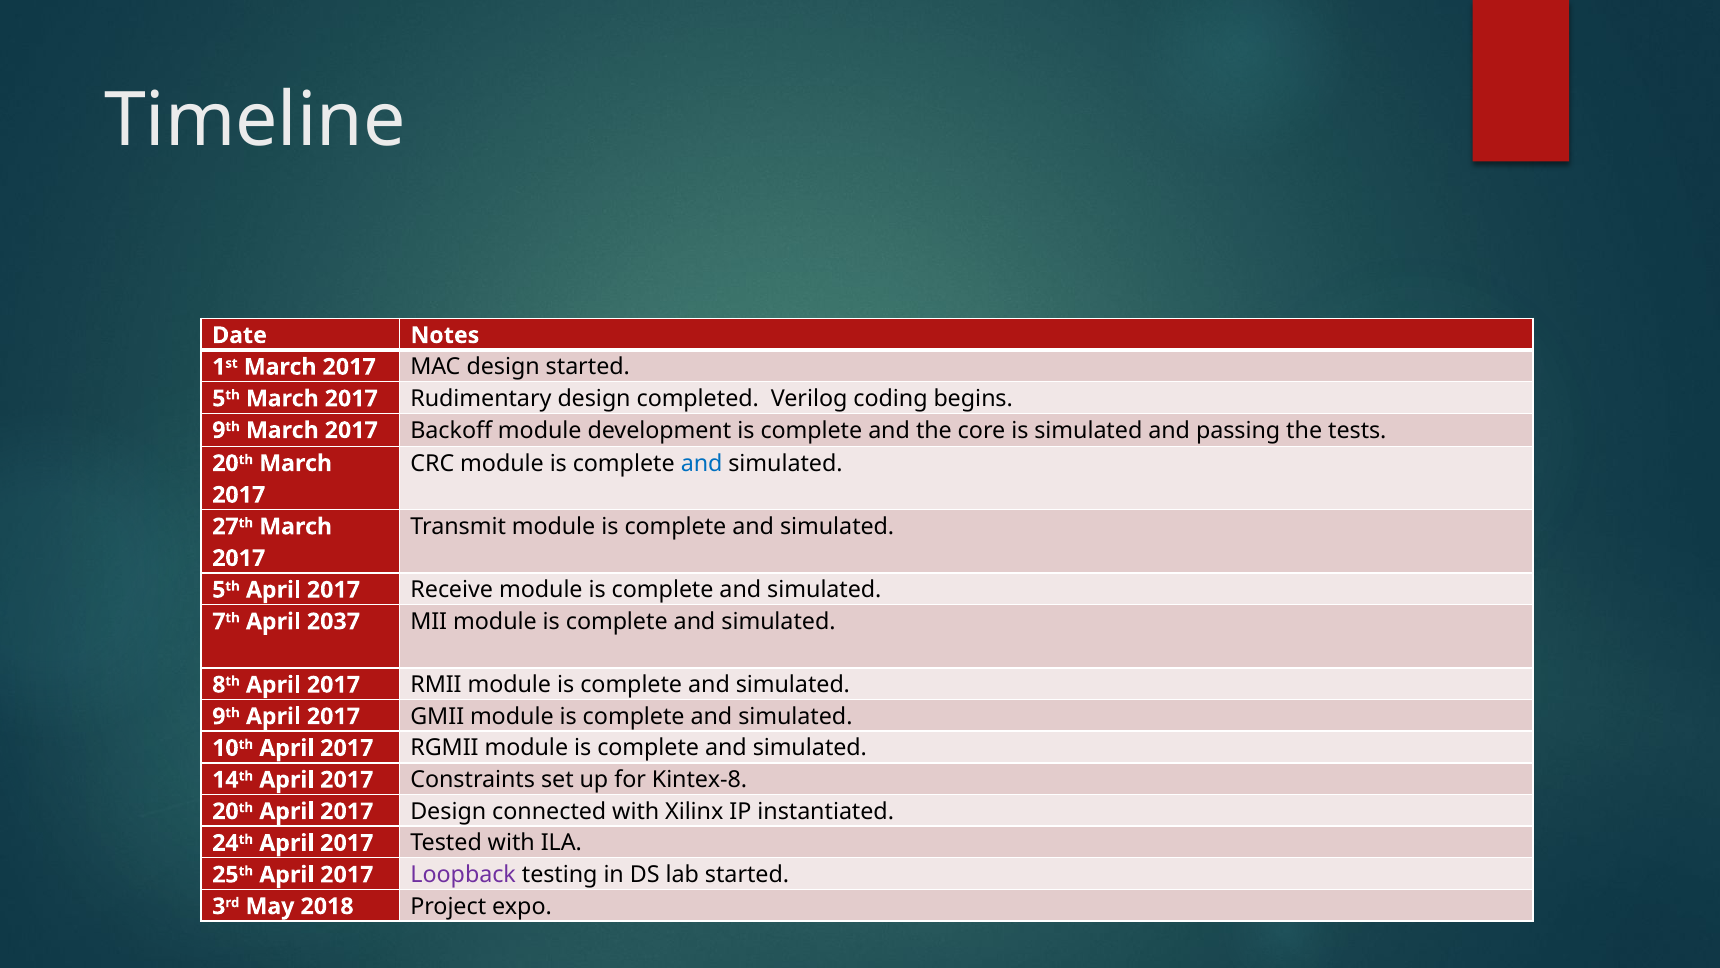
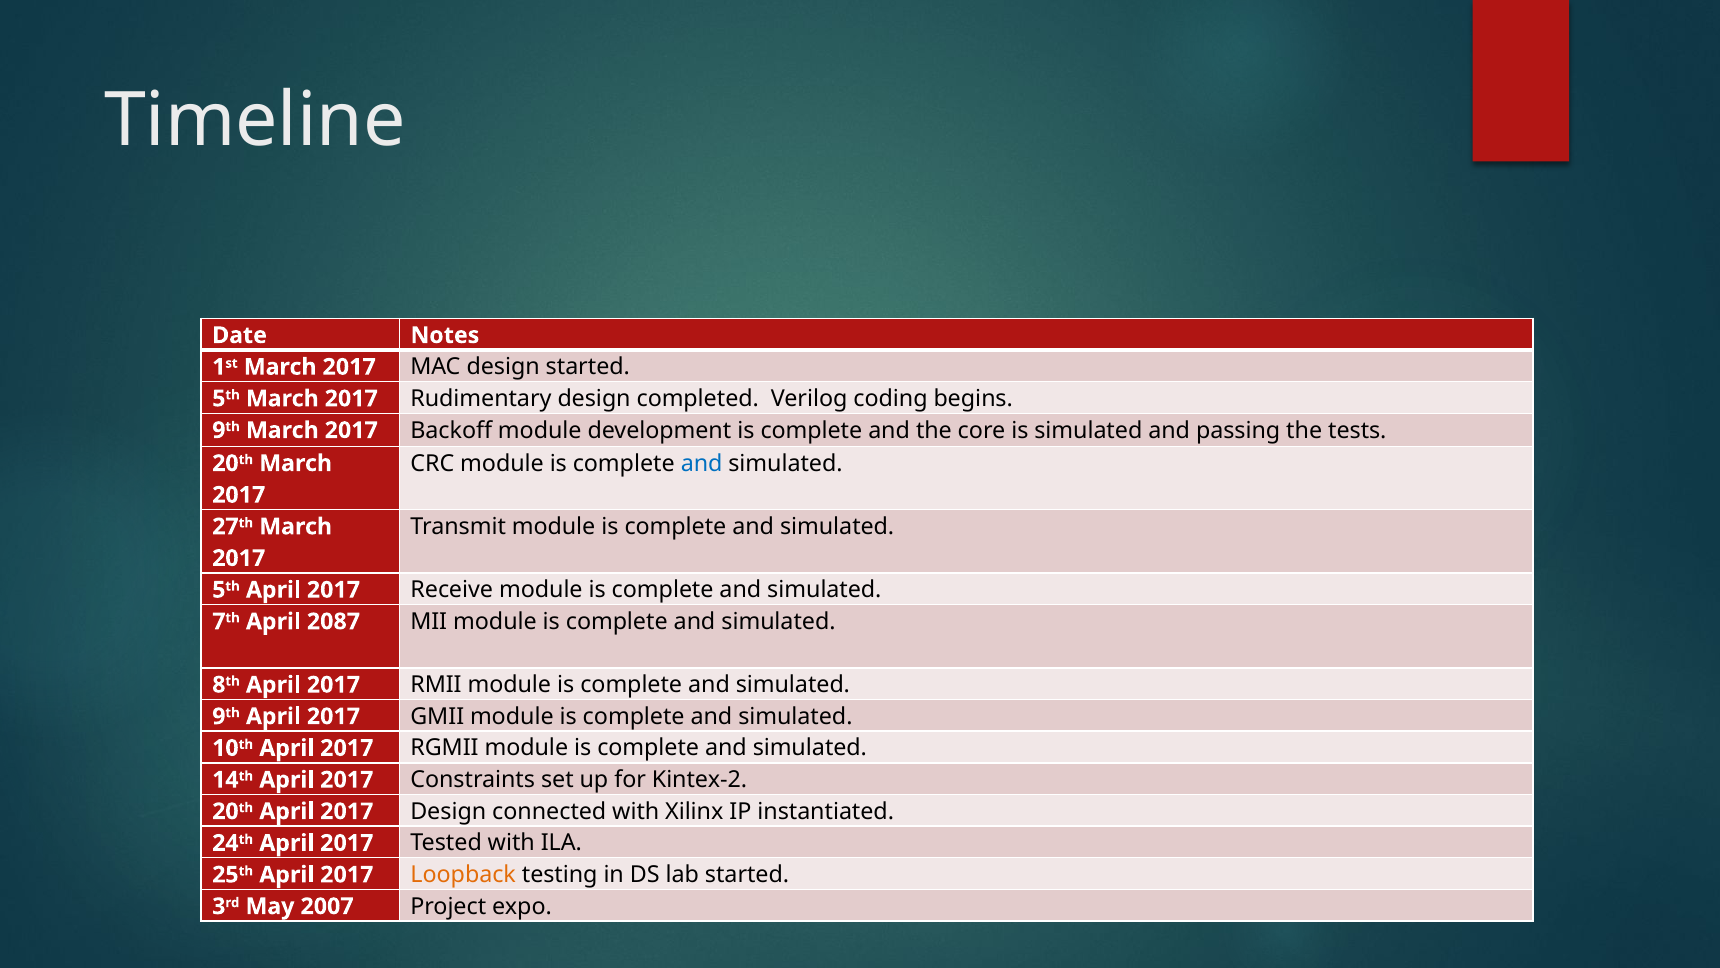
2037: 2037 -> 2087
Kintex-8: Kintex-8 -> Kintex-2
Loopback colour: purple -> orange
2018: 2018 -> 2007
